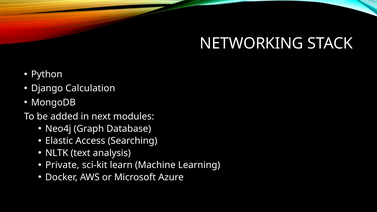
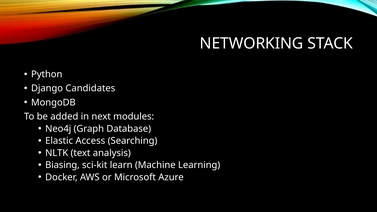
Calculation: Calculation -> Candidates
Private: Private -> Biasing
